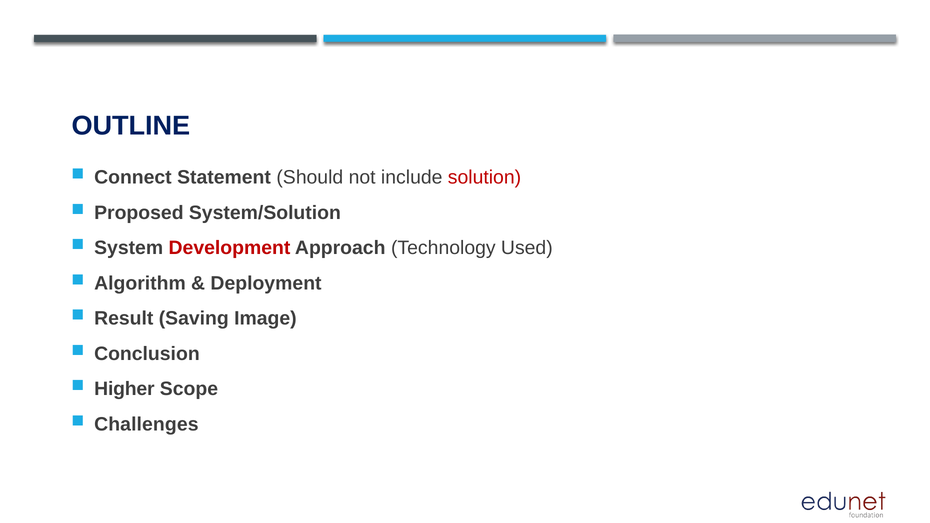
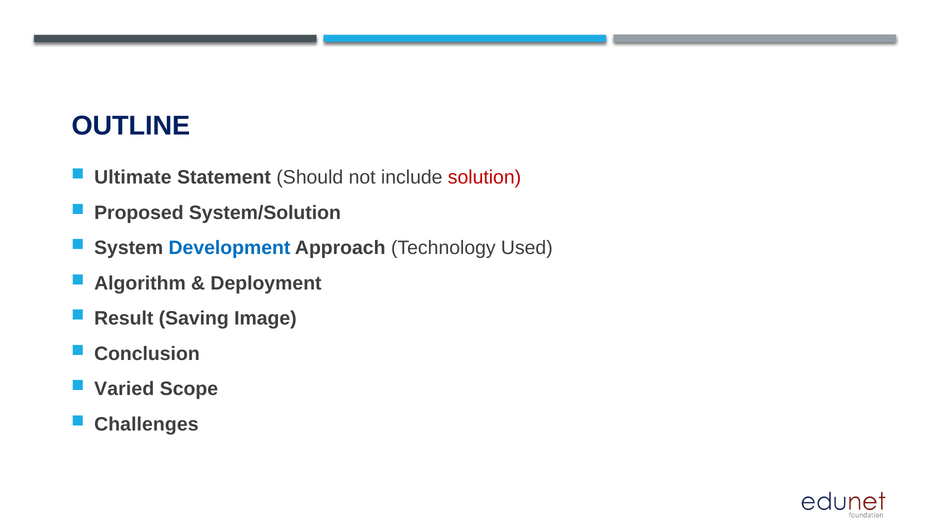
Connect: Connect -> Ultimate
Development colour: red -> blue
Higher: Higher -> Varied
